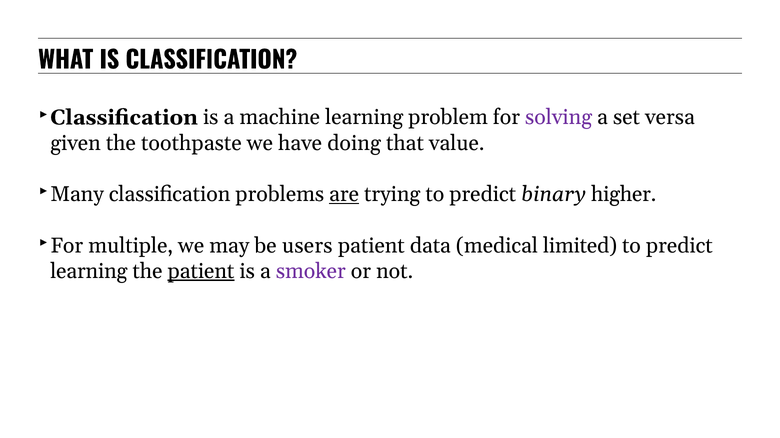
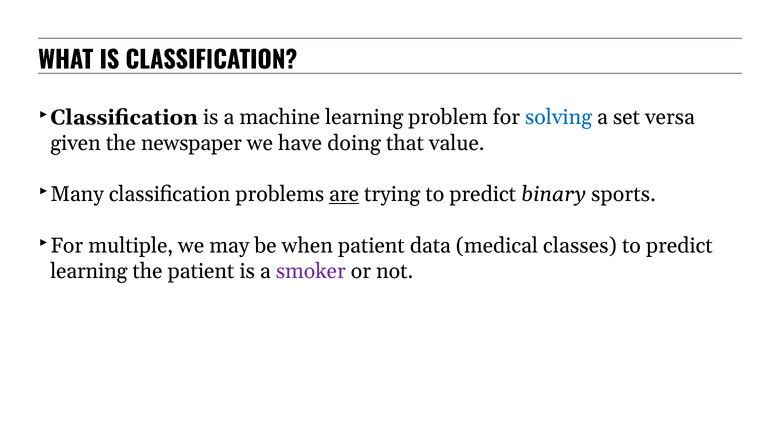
solving colour: purple -> blue
toothpaste: toothpaste -> newspaper
higher: higher -> sports
users: users -> when
limited: limited -> classes
patient at (201, 271) underline: present -> none
